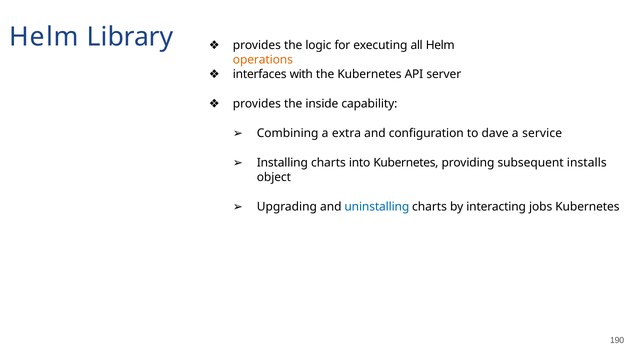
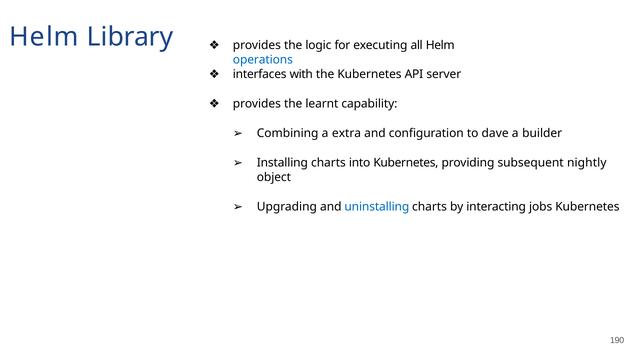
operations colour: orange -> blue
inside: inside -> learnt
service: service -> builder
installs: installs -> nightly
